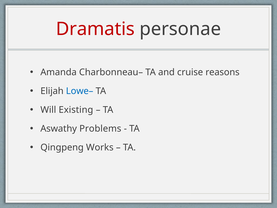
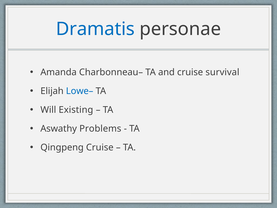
Dramatis colour: red -> blue
reasons: reasons -> survival
Qingpeng Works: Works -> Cruise
